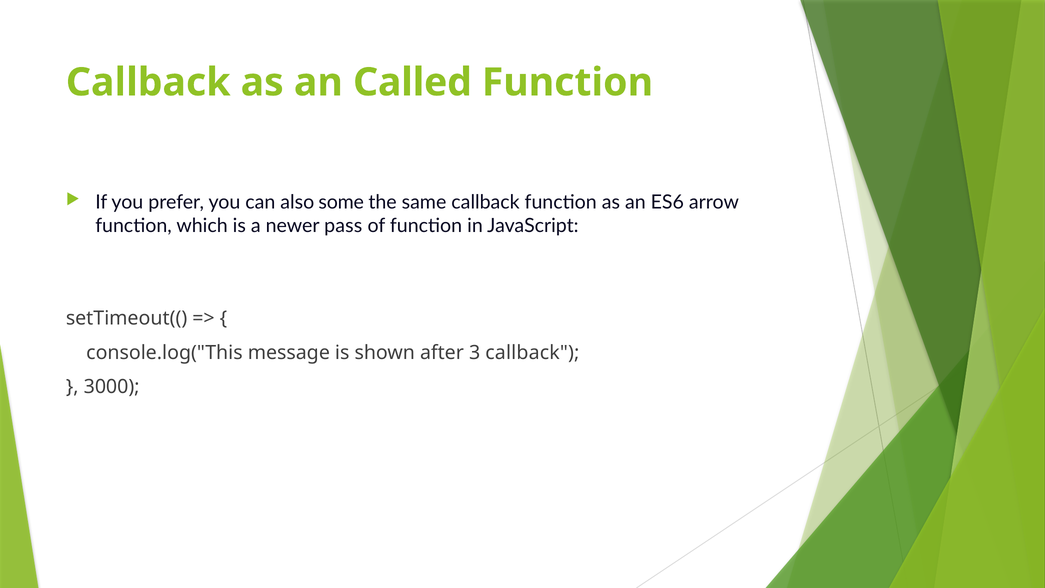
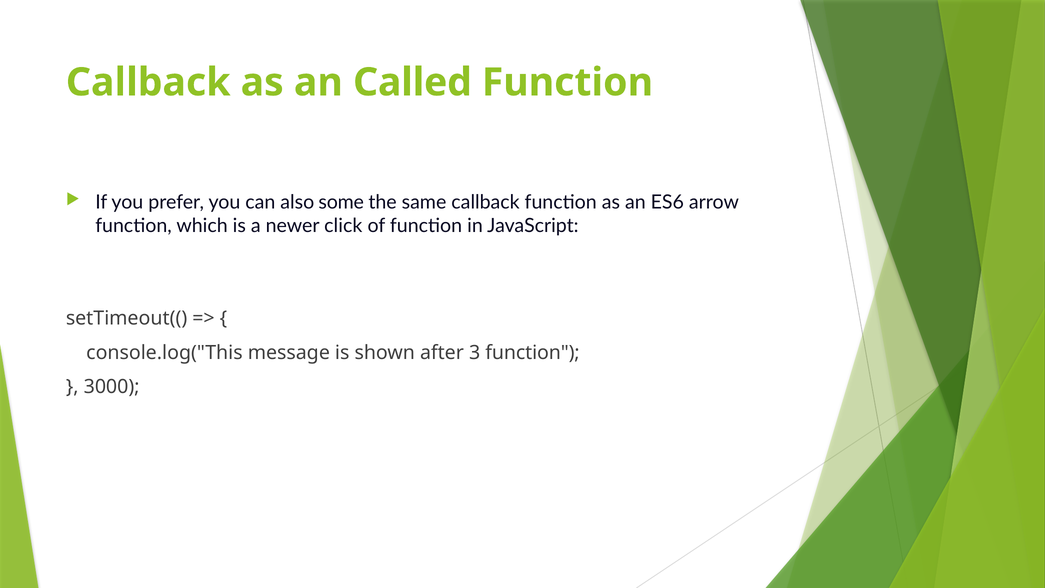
pass: pass -> click
3 callback: callback -> function
